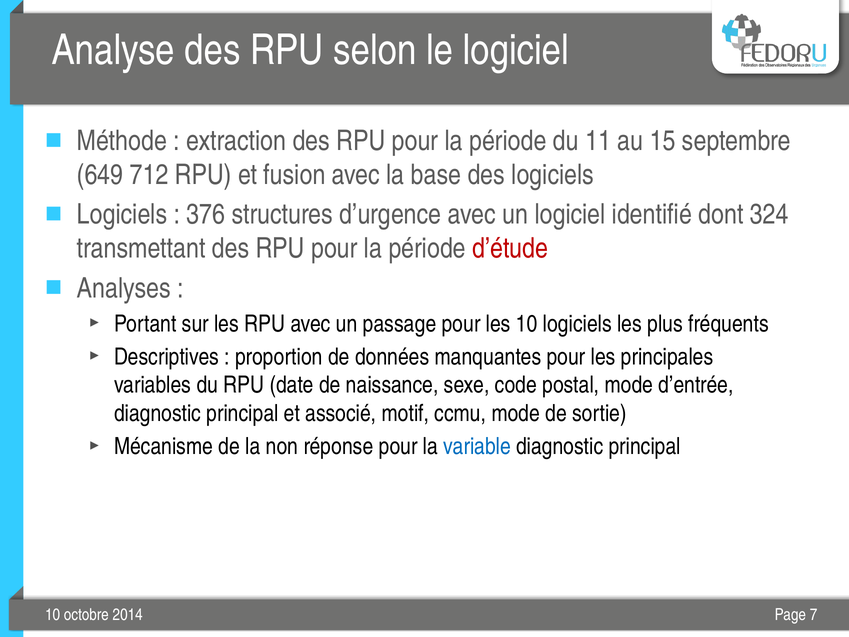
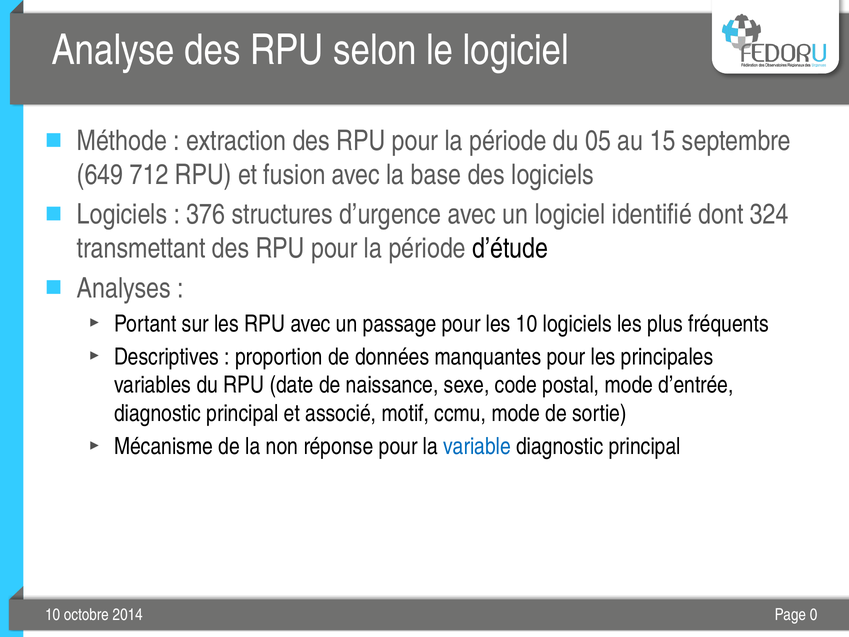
11: 11 -> 05
d’étude colour: red -> black
7: 7 -> 0
